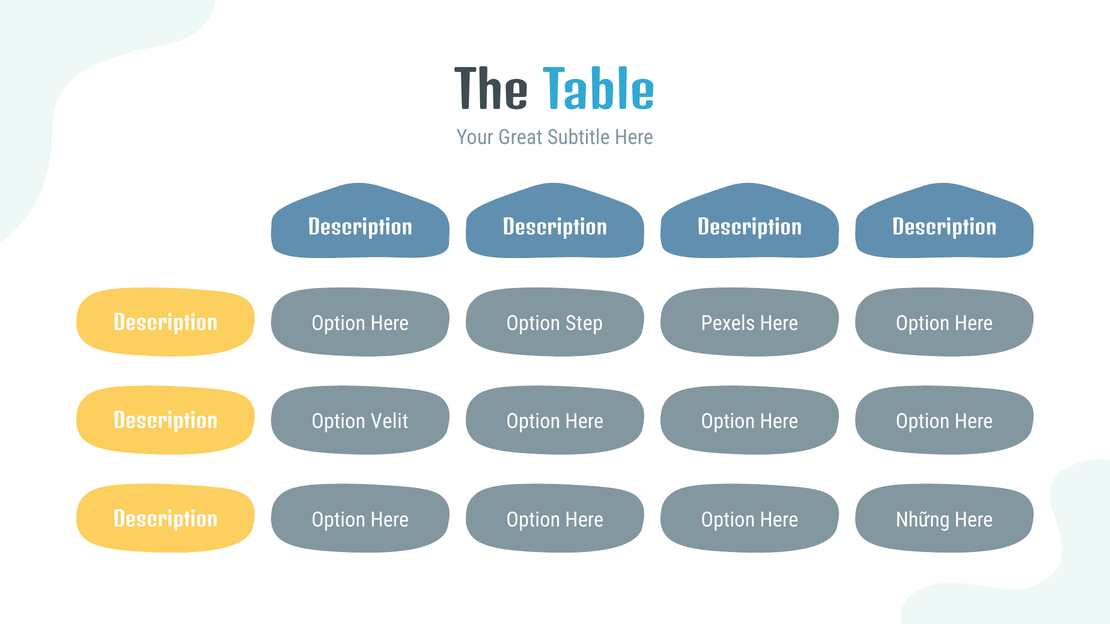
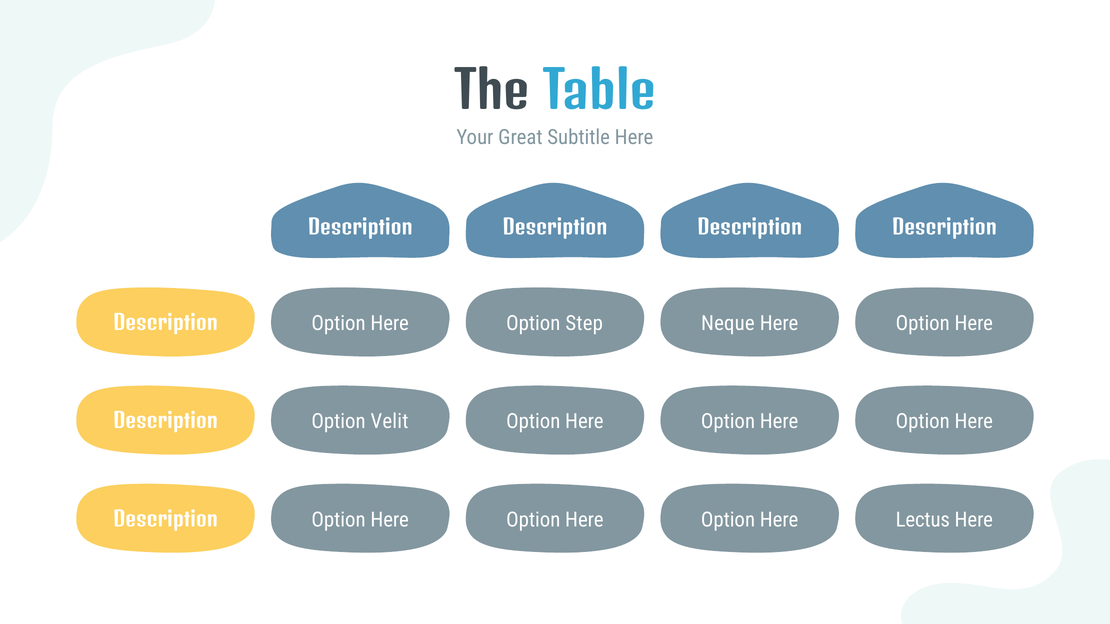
Pexels: Pexels -> Neque
Những: Những -> Lectus
